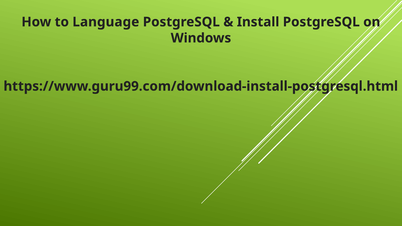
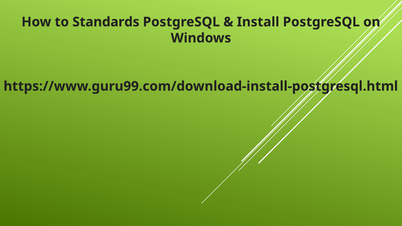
Language: Language -> Standards
